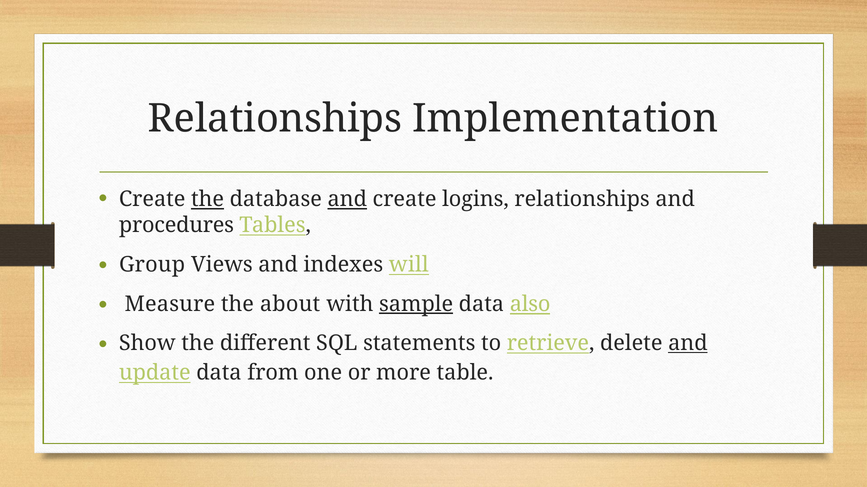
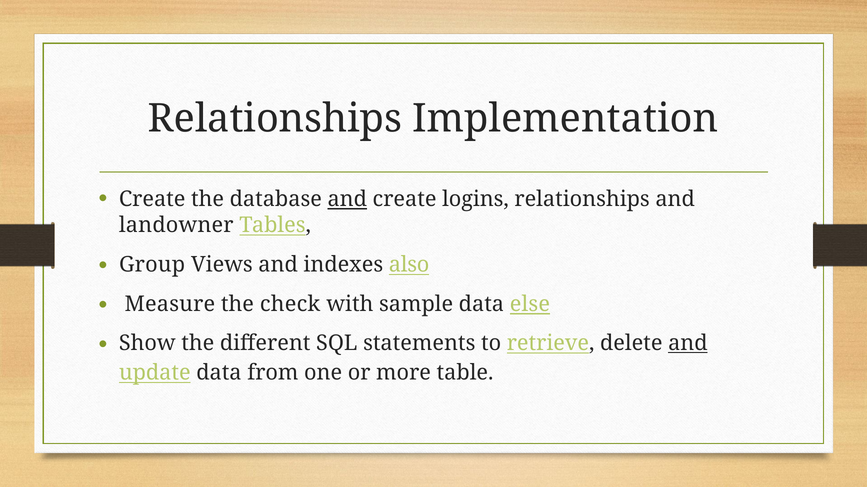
the at (208, 200) underline: present -> none
procedures: procedures -> landowner
will: will -> also
about: about -> check
sample underline: present -> none
also: also -> else
